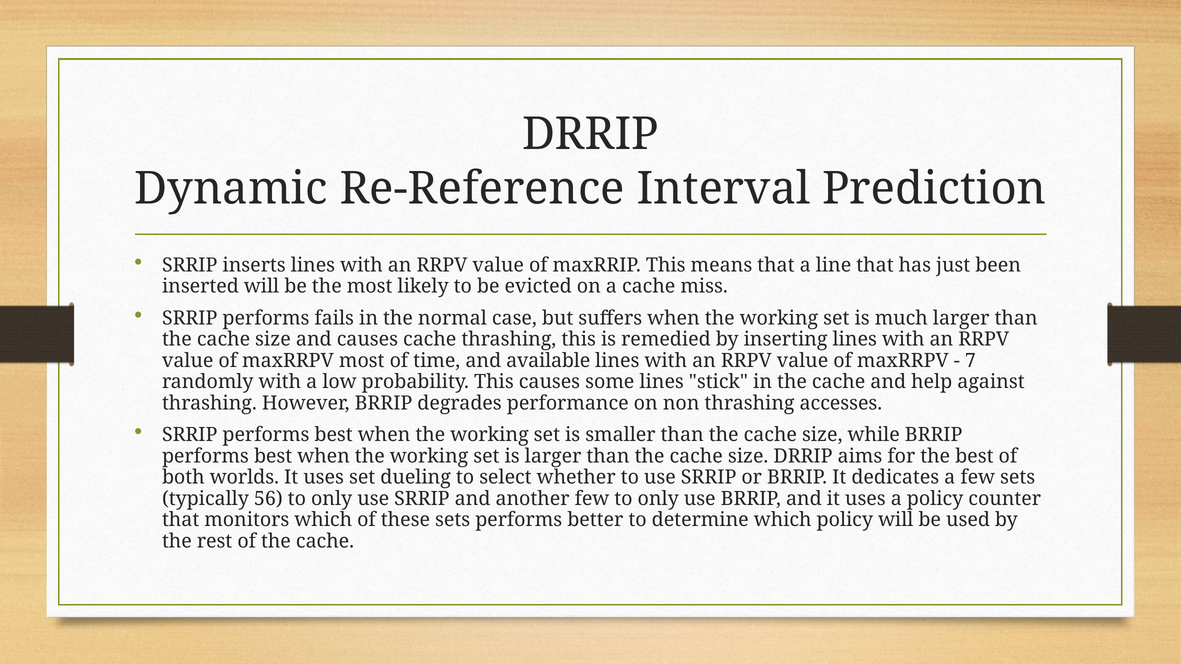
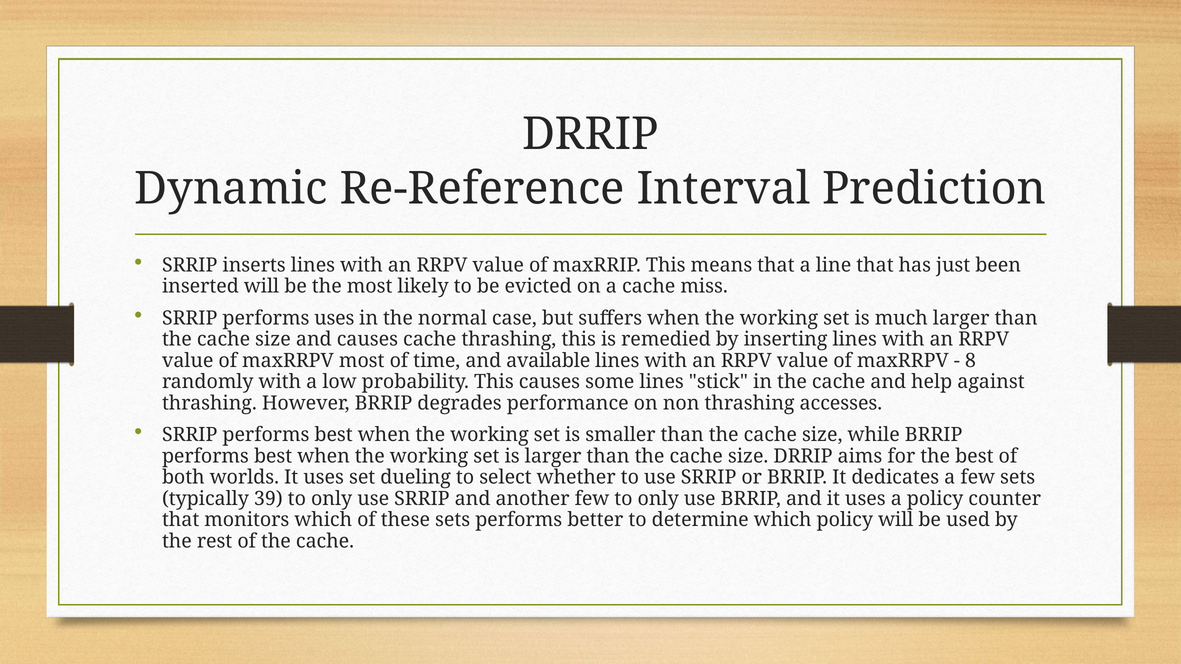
performs fails: fails -> uses
7: 7 -> 8
56: 56 -> 39
